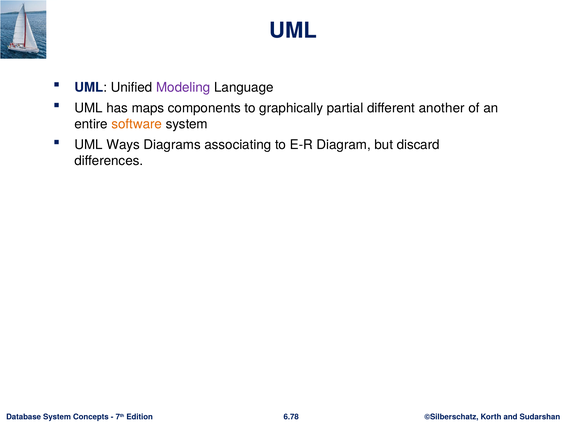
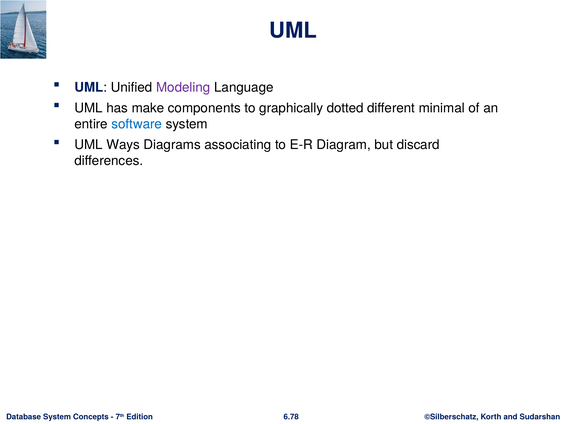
maps: maps -> make
partial: partial -> dotted
another: another -> minimal
software colour: orange -> blue
